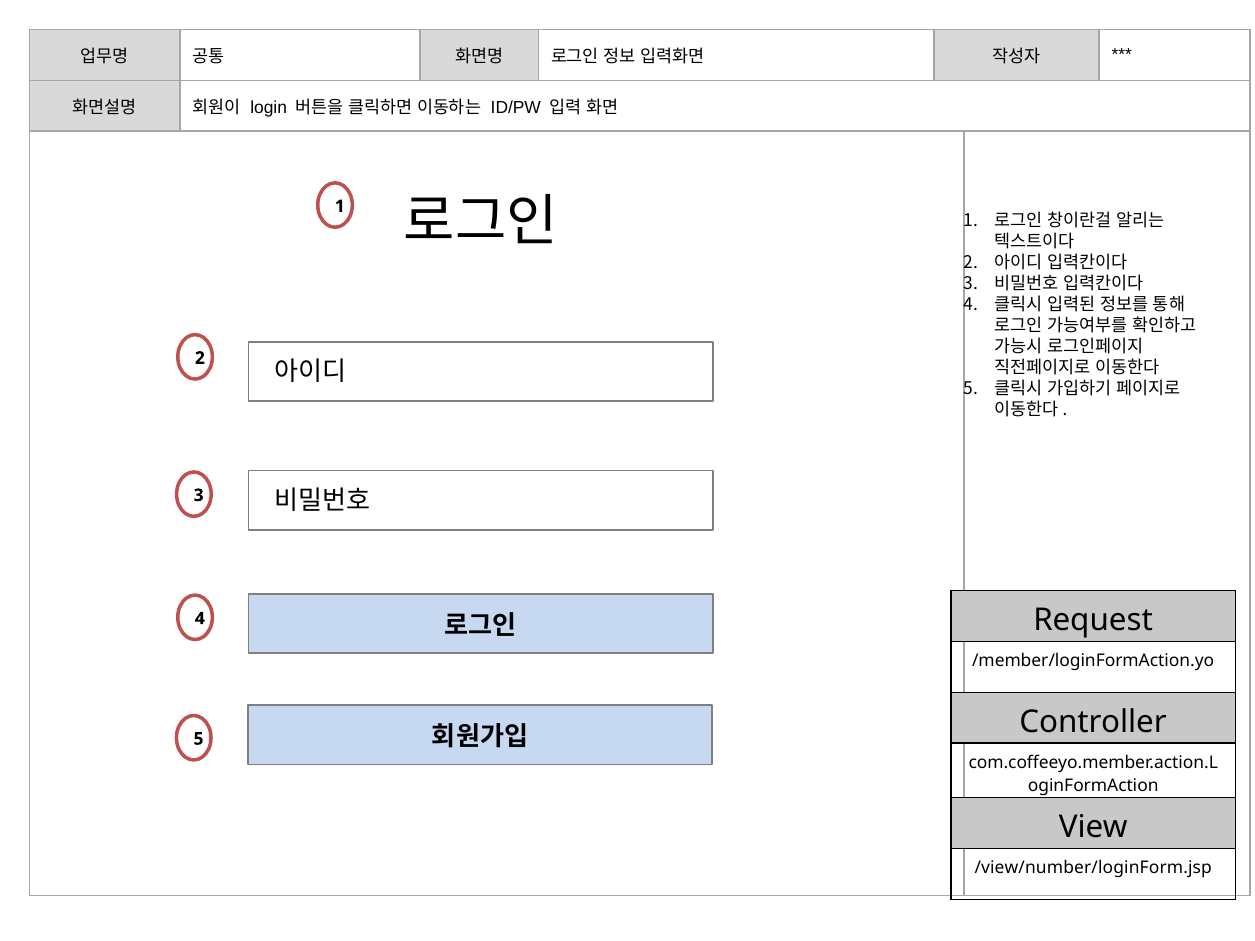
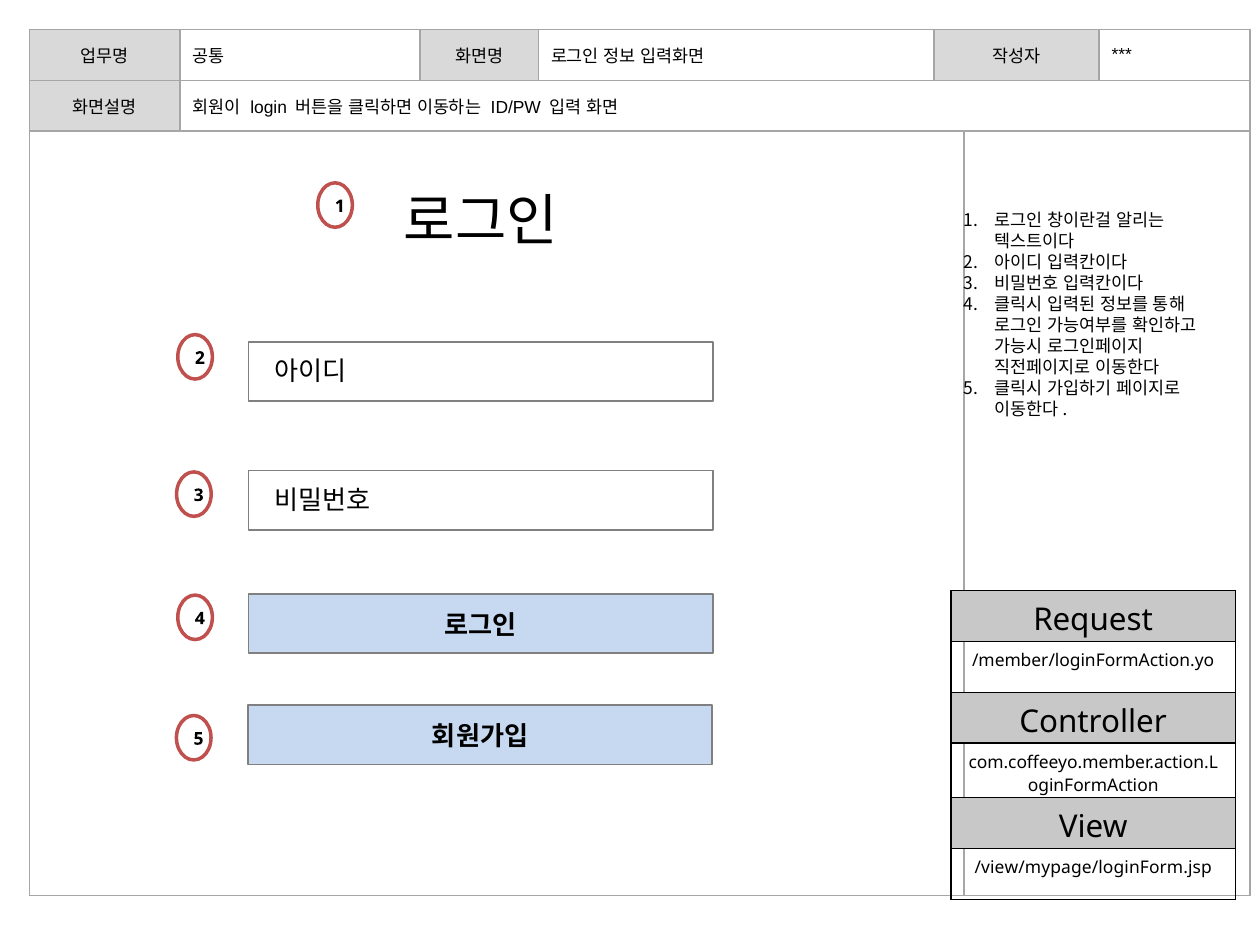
/view/number/loginForm.jsp: /view/number/loginForm.jsp -> /view/mypage/loginForm.jsp
